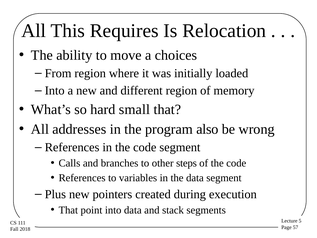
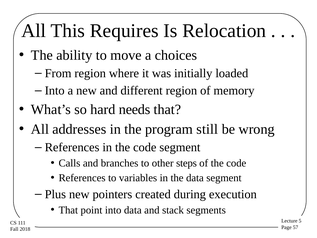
small: small -> needs
also: also -> still
